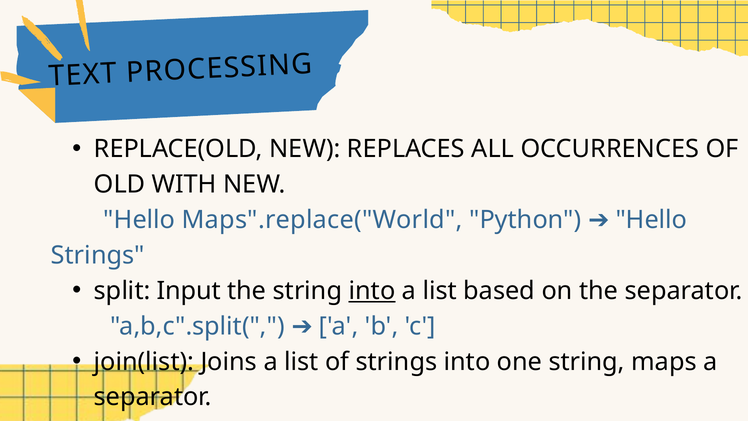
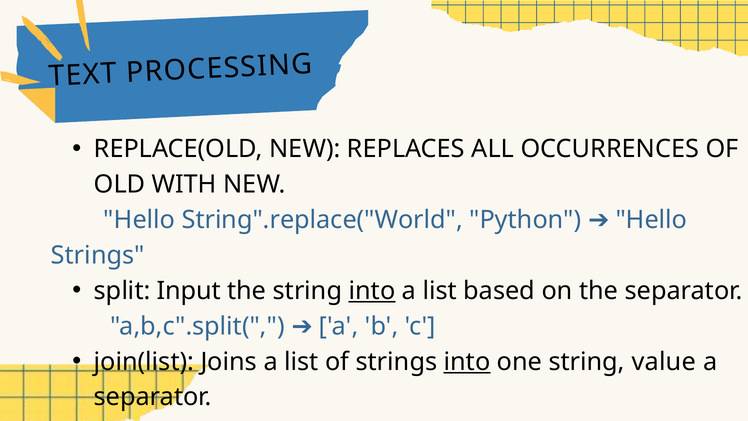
Maps".replace("World: Maps".replace("World -> String".replace("World
into at (467, 361) underline: none -> present
maps: maps -> value
